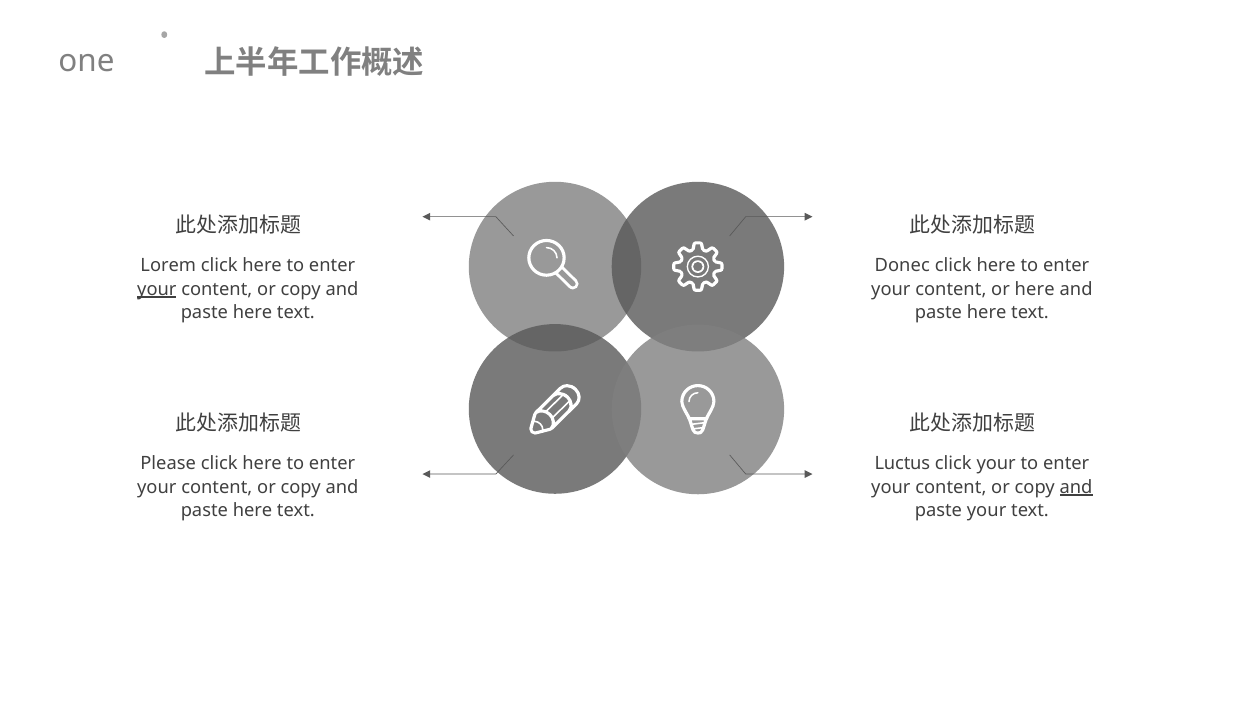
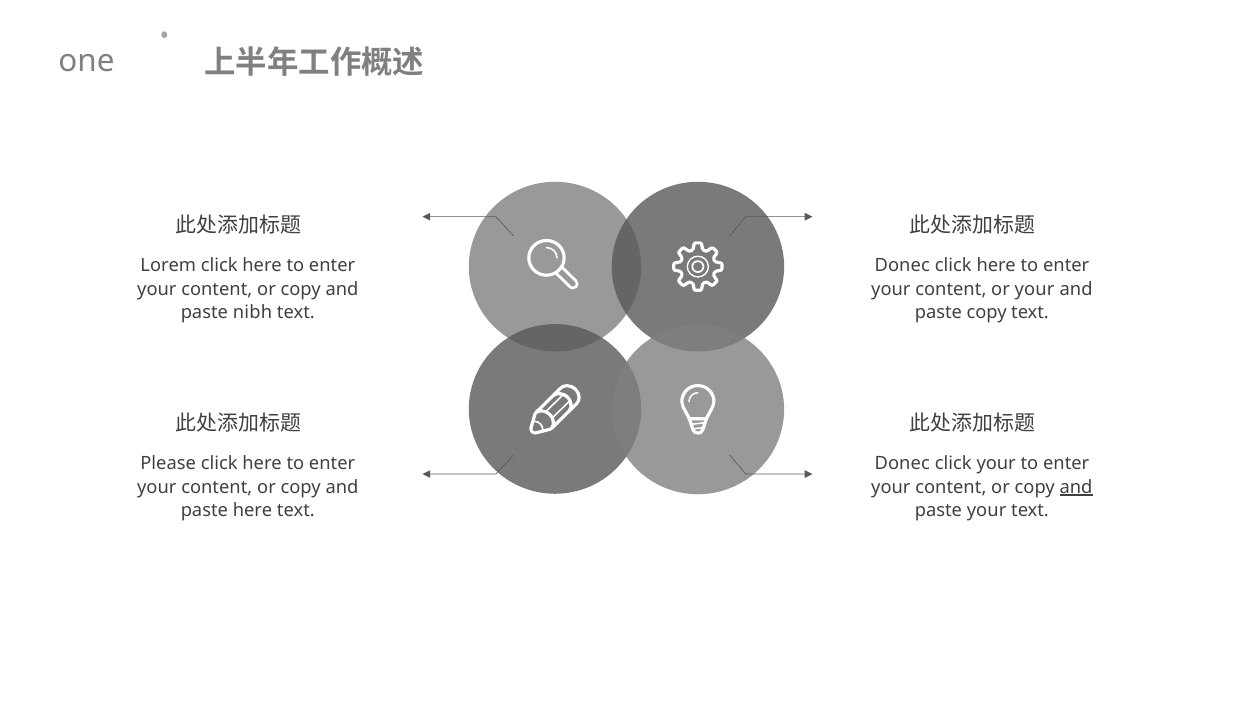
your at (157, 289) underline: present -> none
or here: here -> your
here at (253, 312): here -> nibh
here at (987, 313): here -> copy
Luctus at (902, 463): Luctus -> Donec
